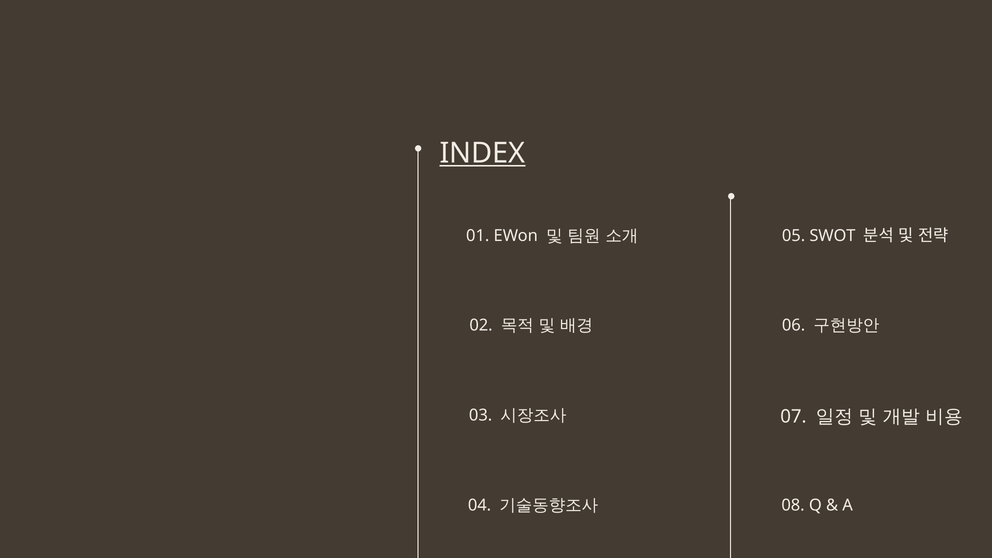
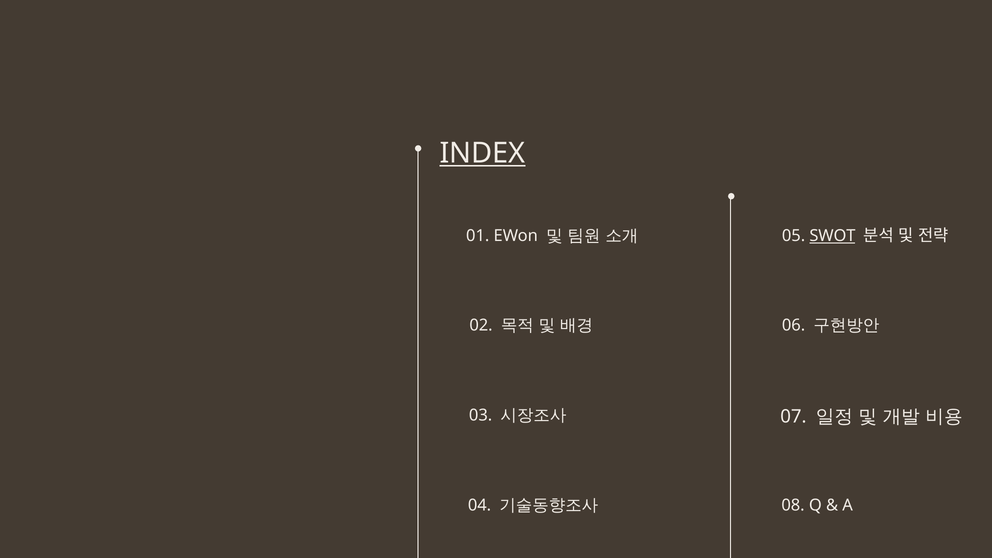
SWOT underline: none -> present
